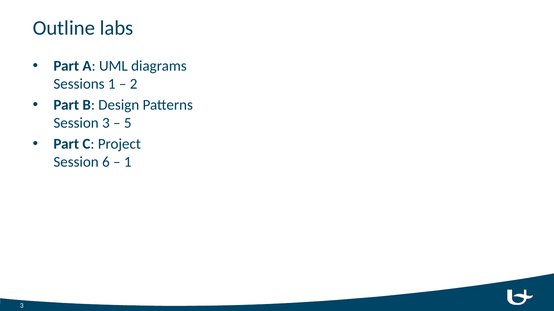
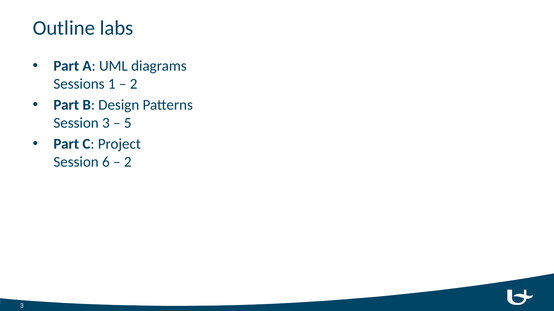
1 at (128, 162): 1 -> 2
